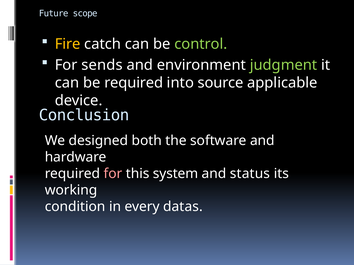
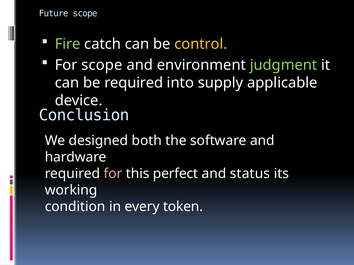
Fire colour: yellow -> light green
control colour: light green -> yellow
For sends: sends -> scope
source: source -> supply
system: system -> perfect
datas: datas -> token
